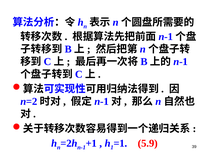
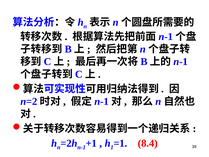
5.9: 5.9 -> 8.4
